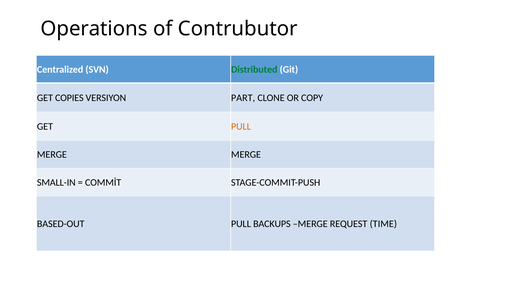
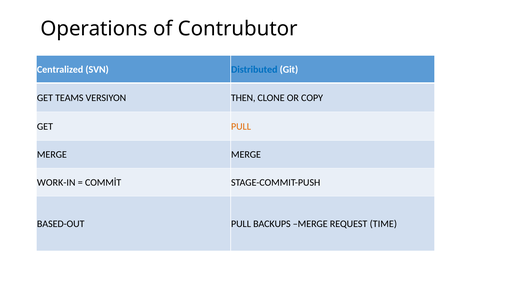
Distributed colour: green -> blue
COPIES: COPIES -> TEAMS
PART: PART -> THEN
SMALL-IN: SMALL-IN -> WORK-IN
